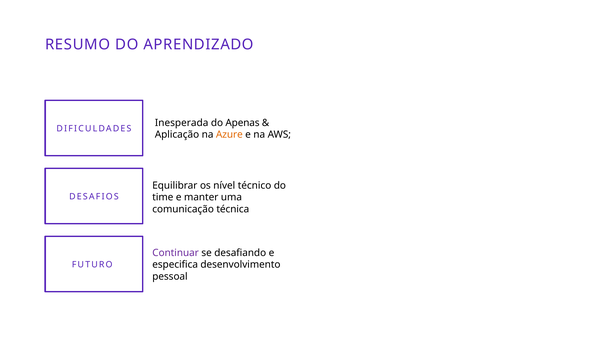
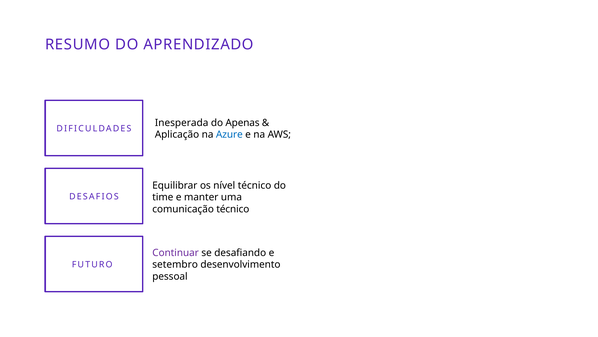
Azure colour: orange -> blue
comunicação técnica: técnica -> técnico
especifica: especifica -> setembro
